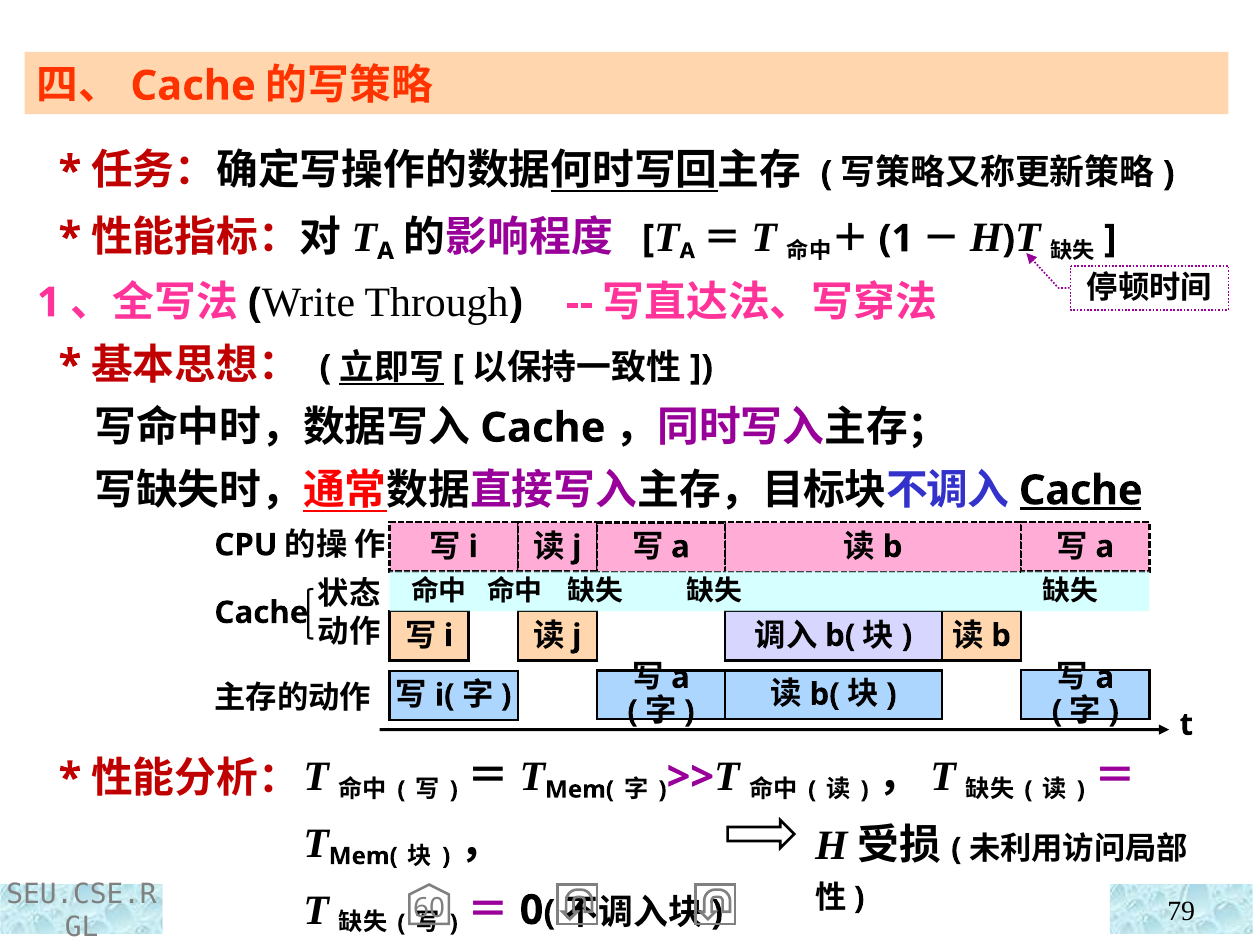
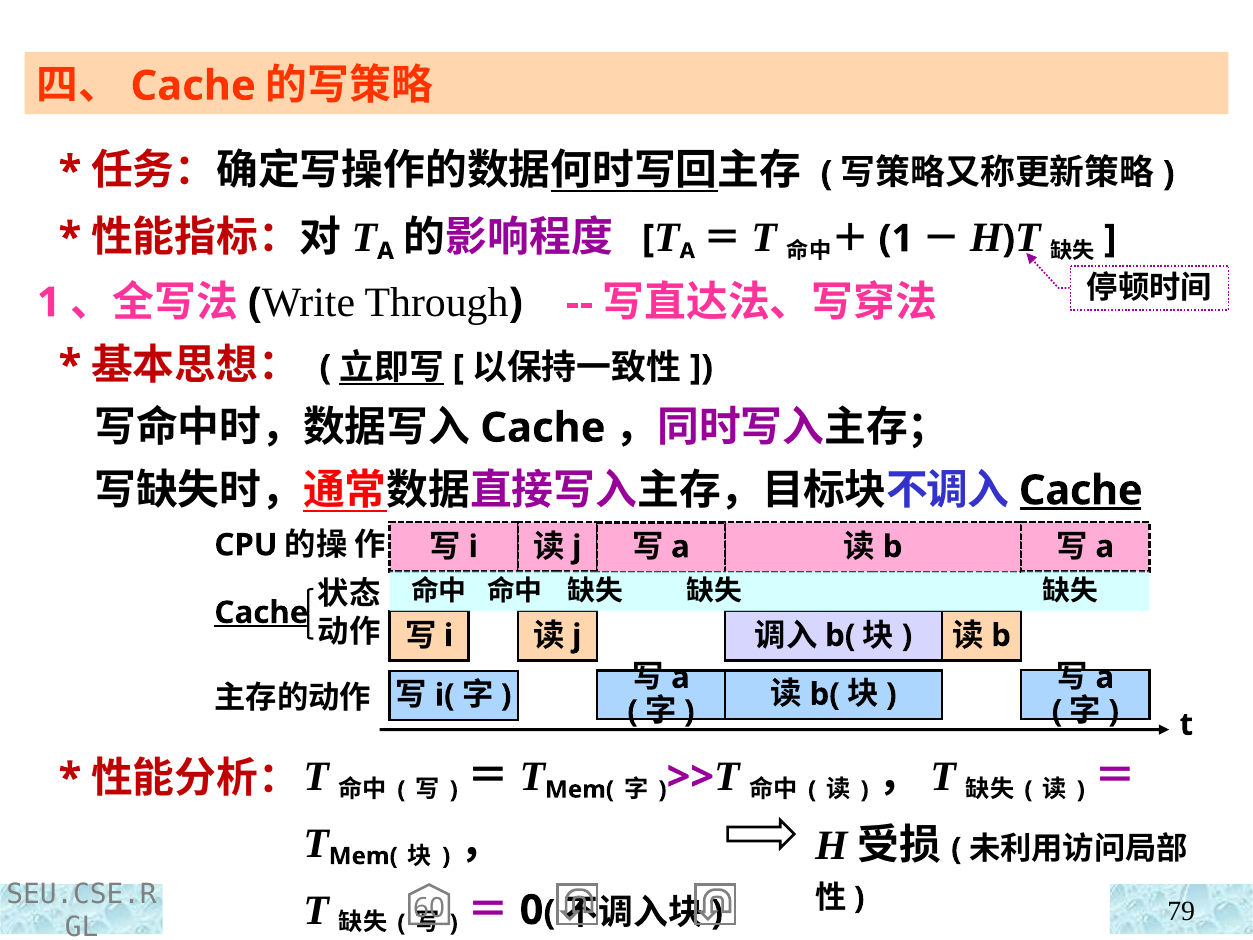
Cache at (261, 613) underline: none -> present
